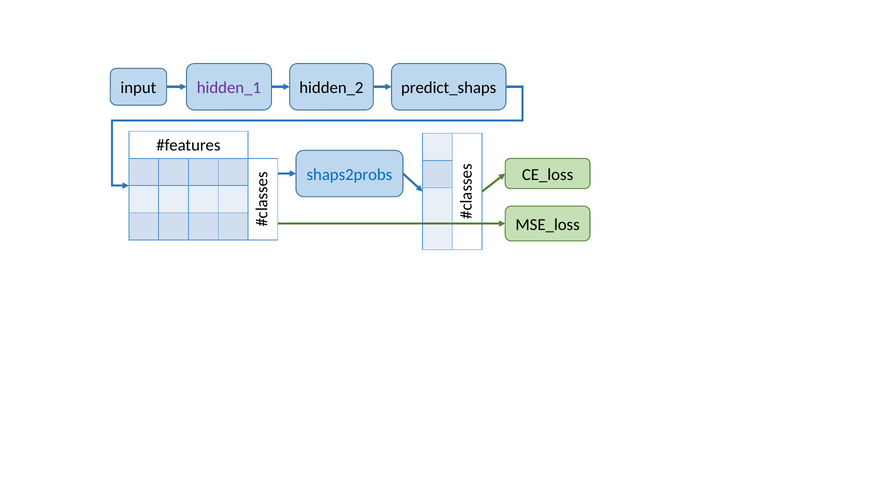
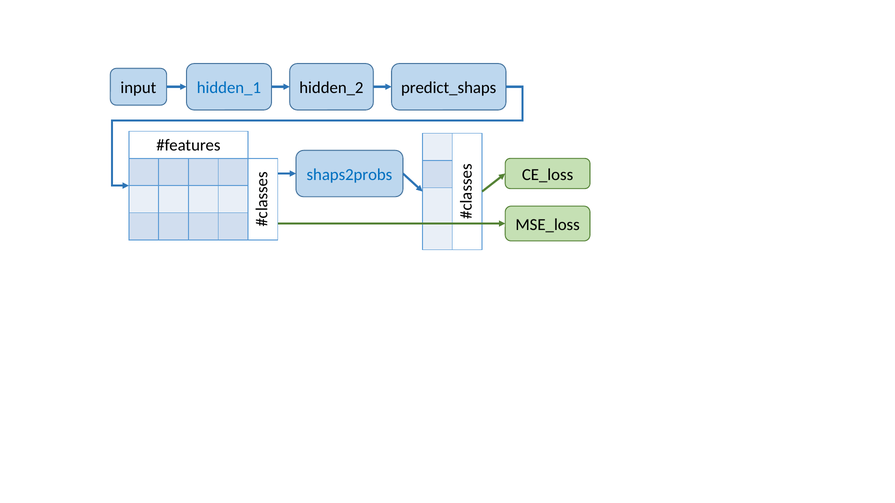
hidden_1 colour: purple -> blue
